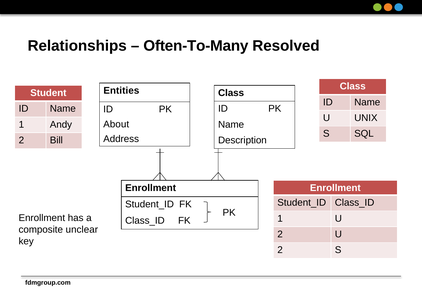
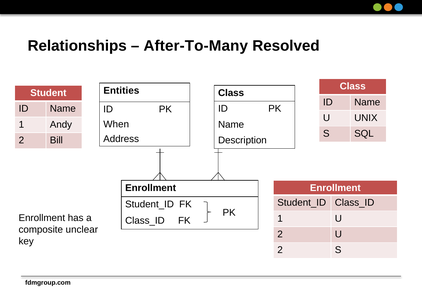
Often-To-Many: Often-To-Many -> After-To-Many
About: About -> When
